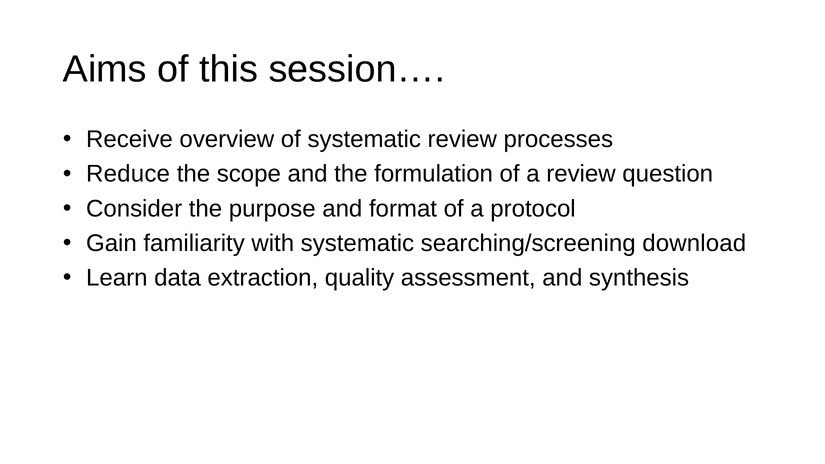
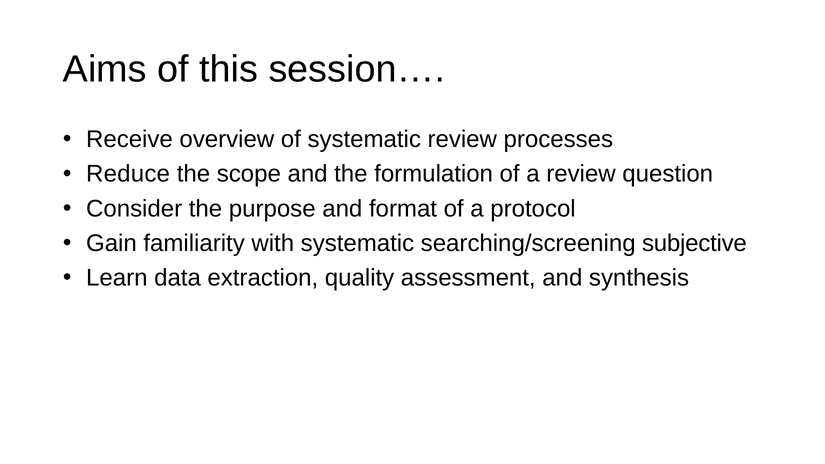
download: download -> subjective
